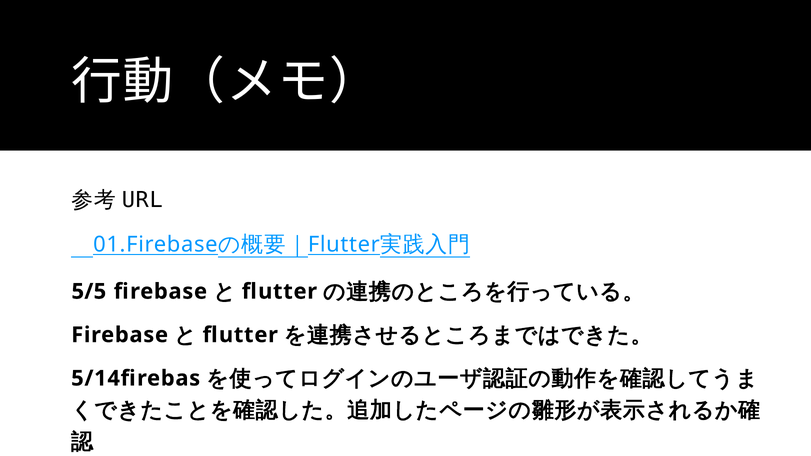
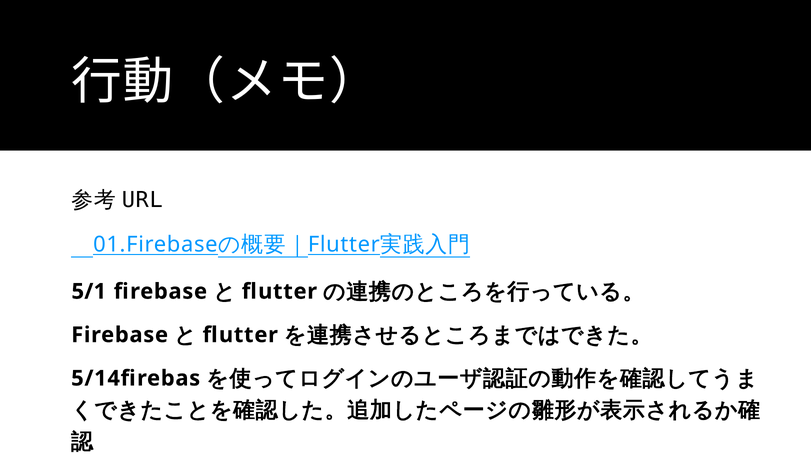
5/5: 5/5 -> 5/1
